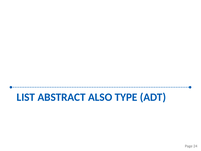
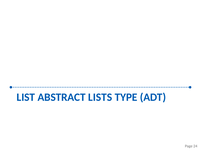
ALSO: ALSO -> LISTS
